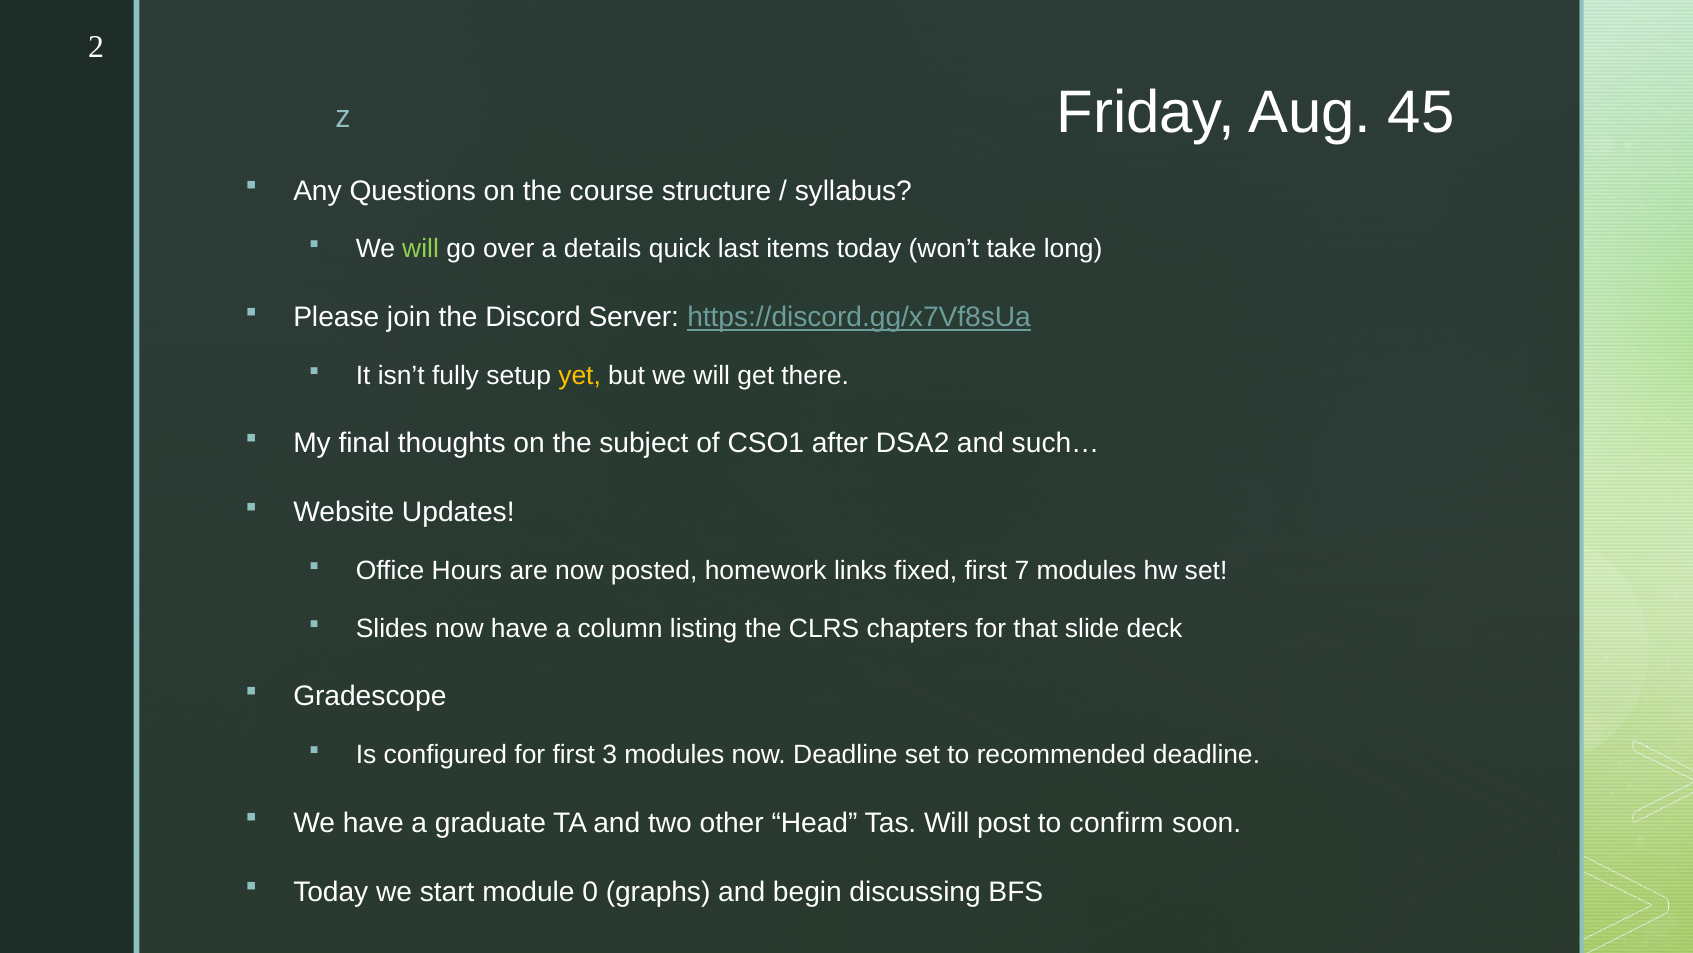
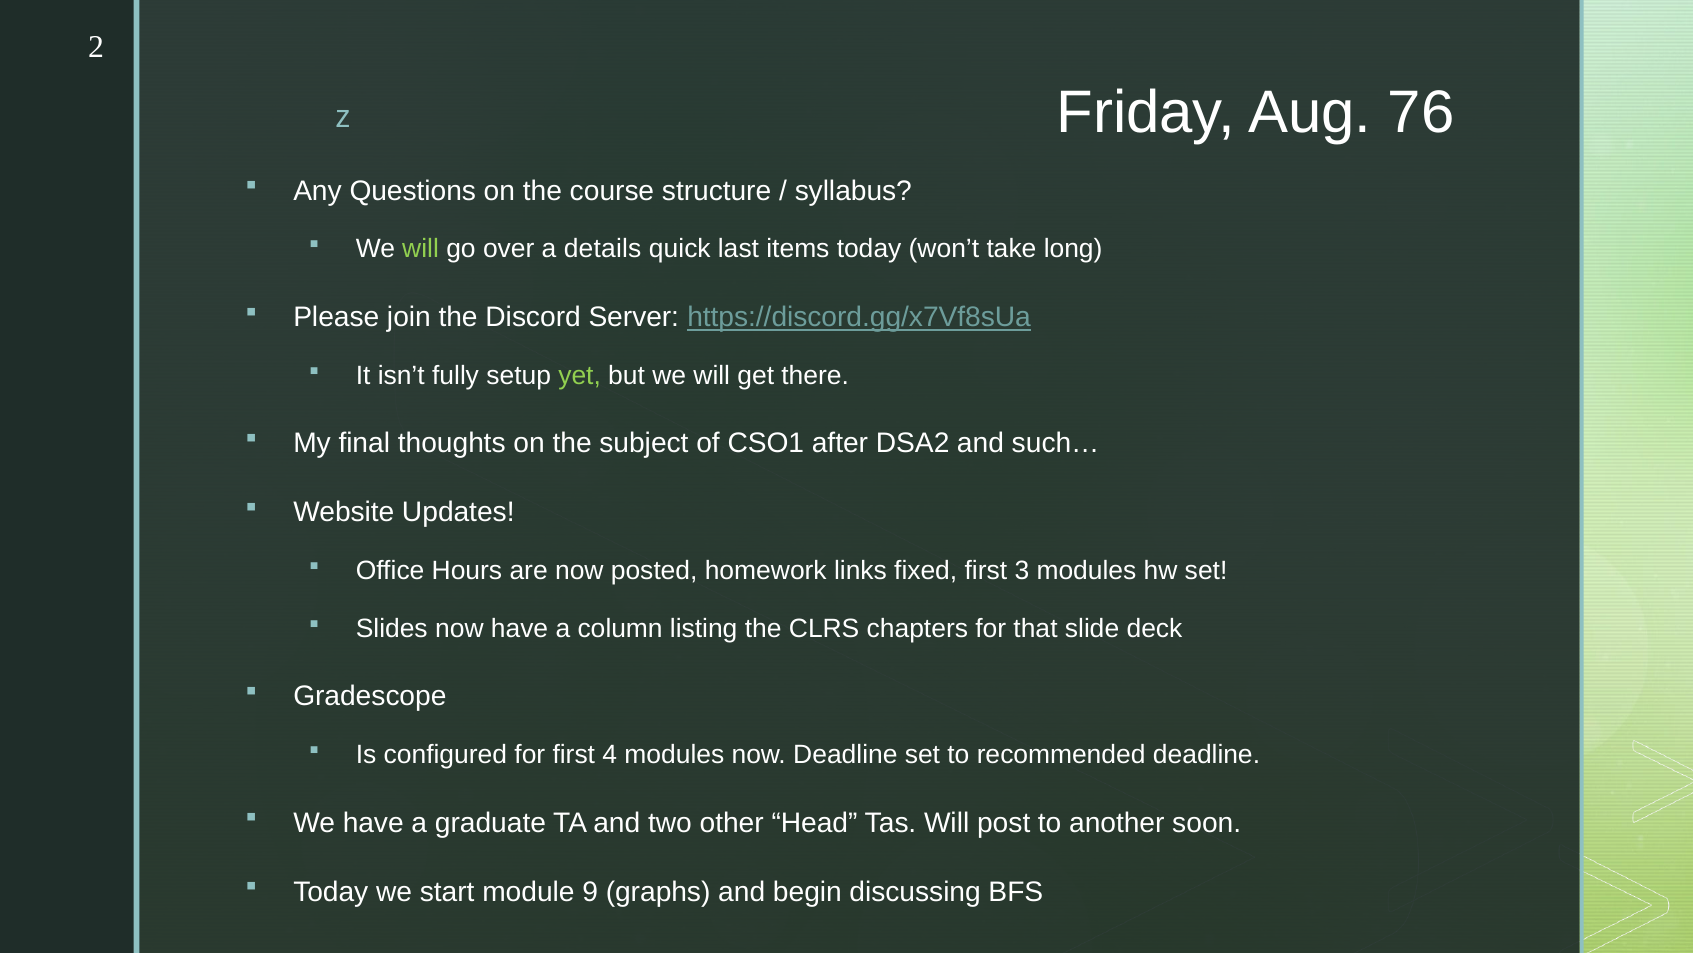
45: 45 -> 76
yet colour: yellow -> light green
7: 7 -> 3
3: 3 -> 4
confirm: confirm -> another
0: 0 -> 9
